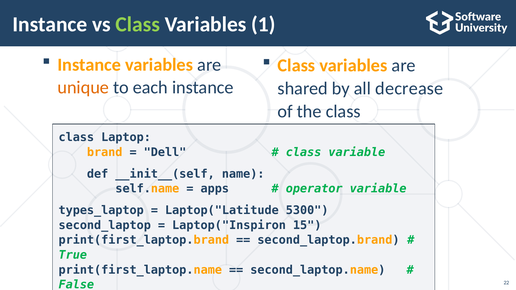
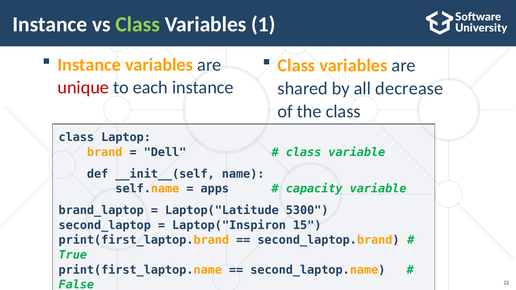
unique colour: orange -> red
operator: operator -> capacity
types_laptop: types_laptop -> brand_laptop
